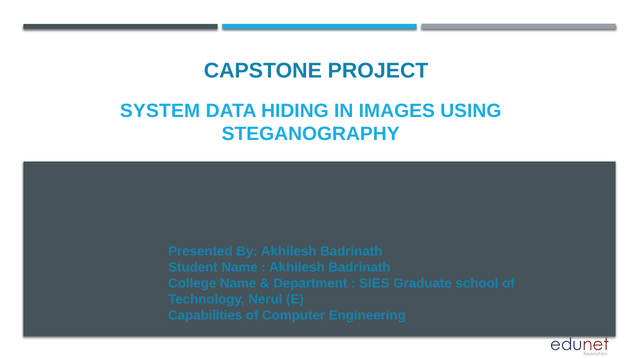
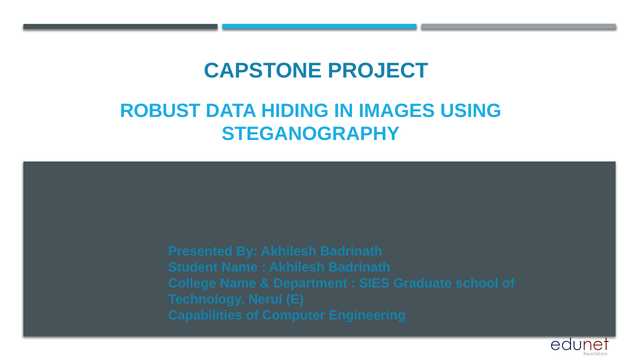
SYSTEM: SYSTEM -> ROBUST
